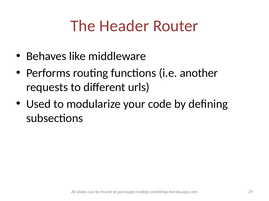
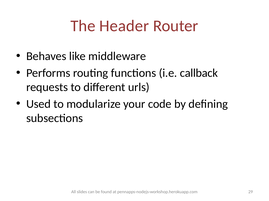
another: another -> callback
